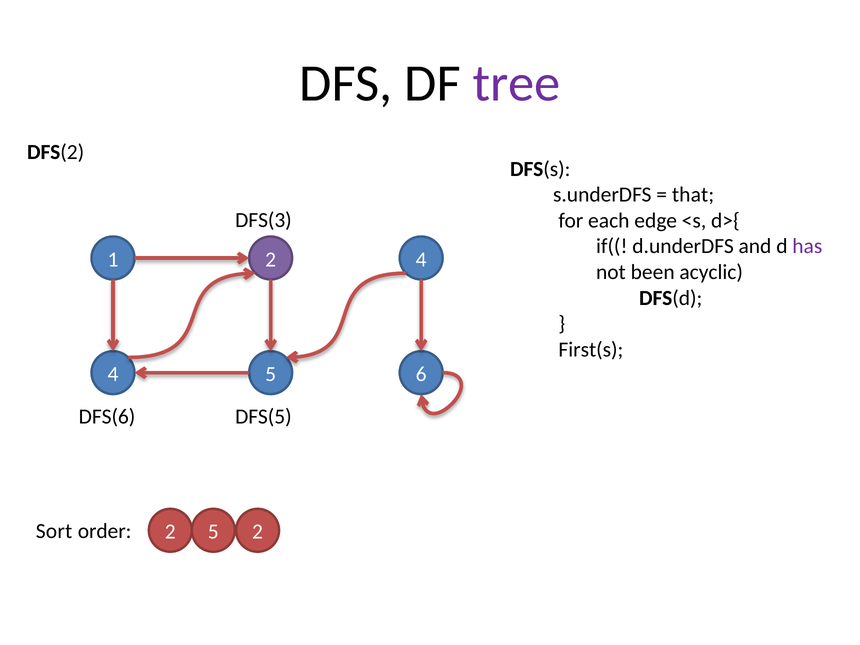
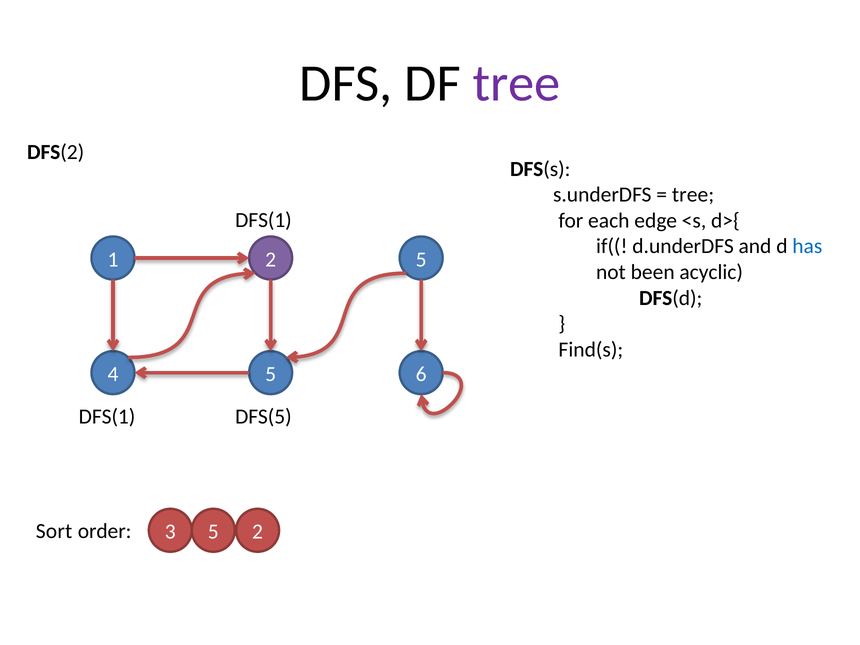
that at (693, 195): that -> tree
DFS(3 at (263, 220): DFS(3 -> DFS(1
has colour: purple -> blue
2 4: 4 -> 5
First(s: First(s -> Find(s
DFS(6 at (107, 417): DFS(6 -> DFS(1
order 2: 2 -> 3
